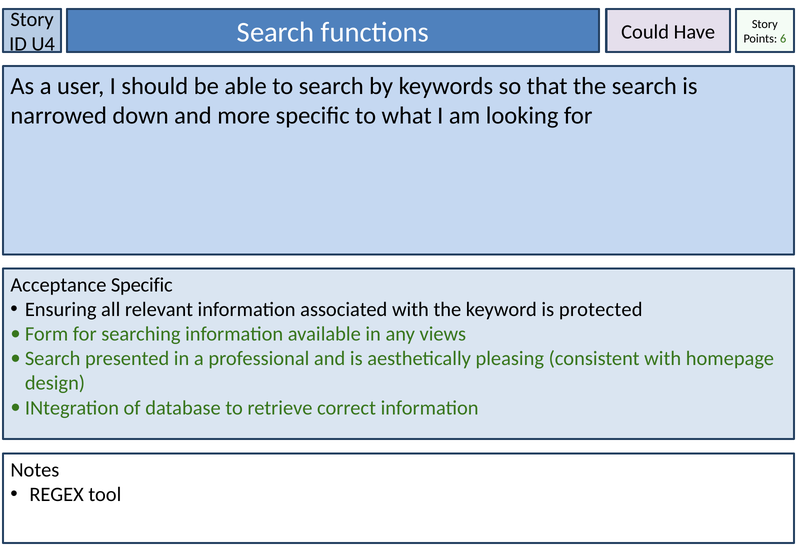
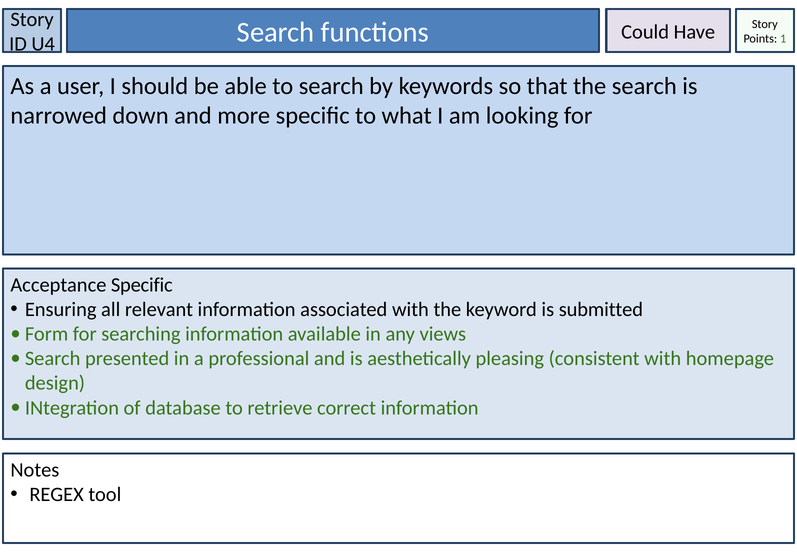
6: 6 -> 1
protected: protected -> submitted
